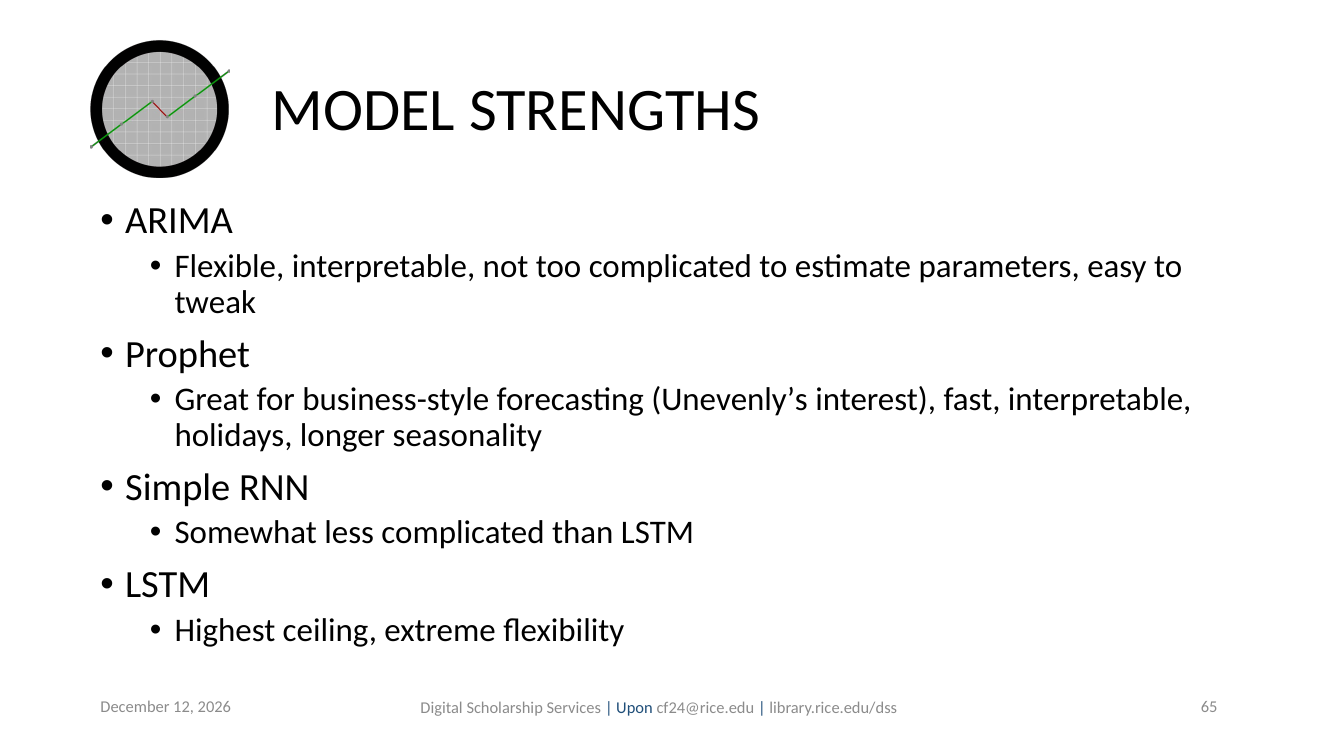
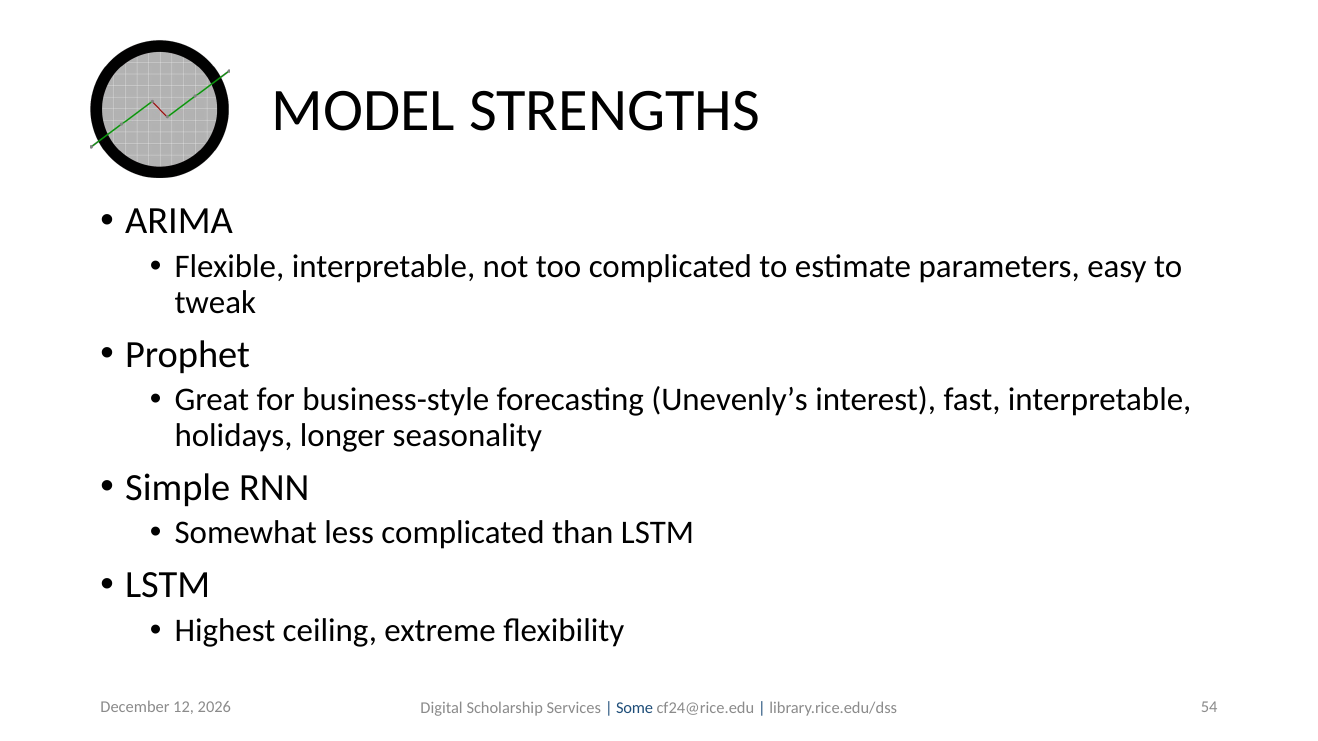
65: 65 -> 54
Upon: Upon -> Some
